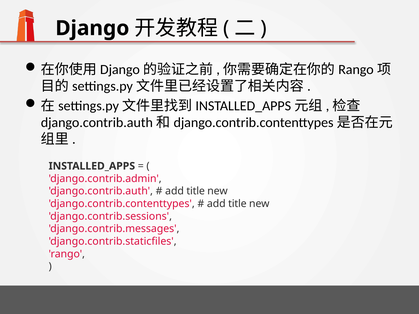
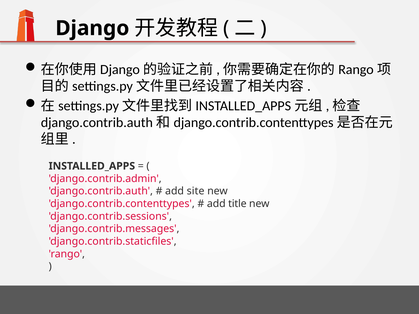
title at (196, 191): title -> site
